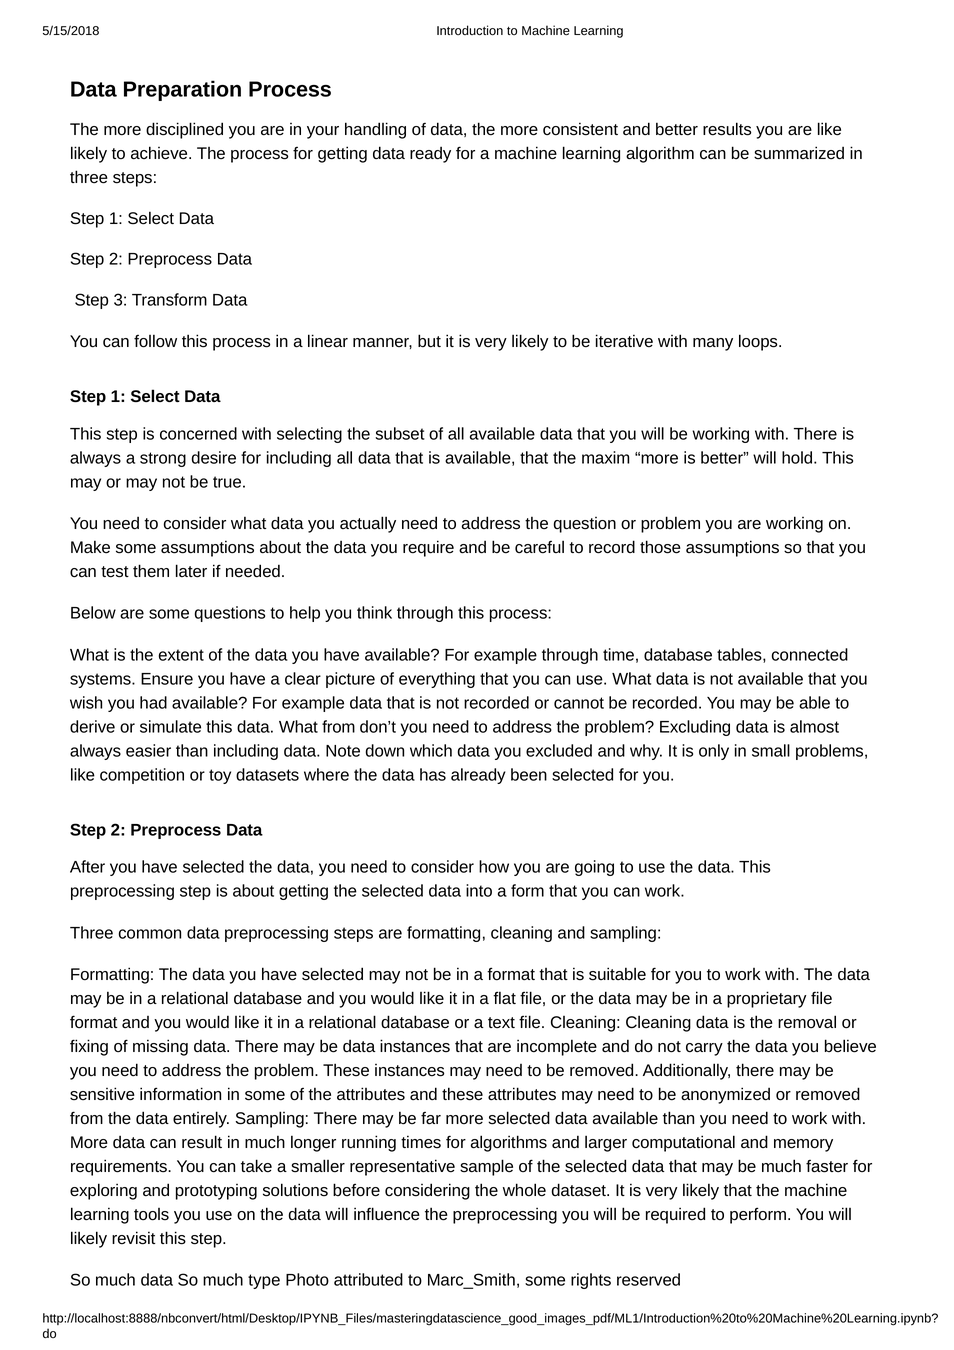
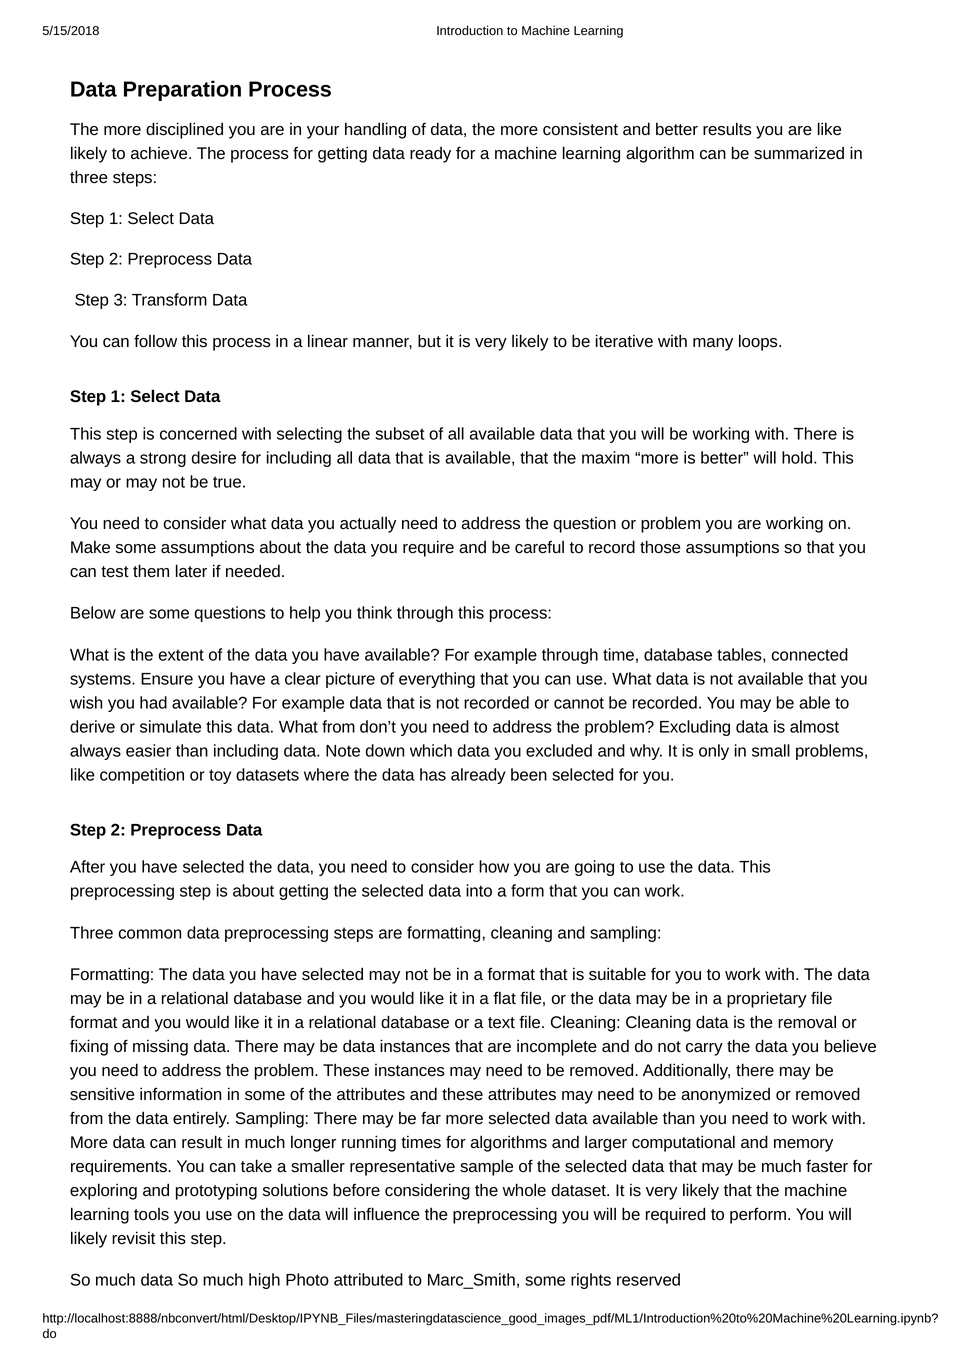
type: type -> high
